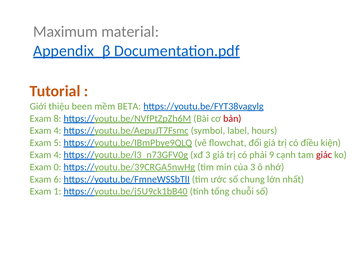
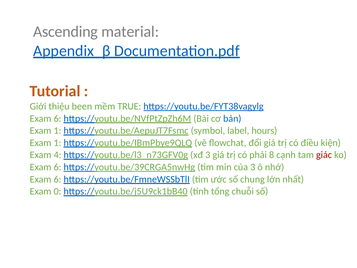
Maximum: Maximum -> Ascending
BETA: BETA -> TRUE
8 at (57, 118): 8 -> 6
bản colour: red -> blue
4 at (57, 131): 4 -> 1
5 at (57, 143): 5 -> 1
9: 9 -> 8
0 at (57, 167): 0 -> 6
1: 1 -> 0
